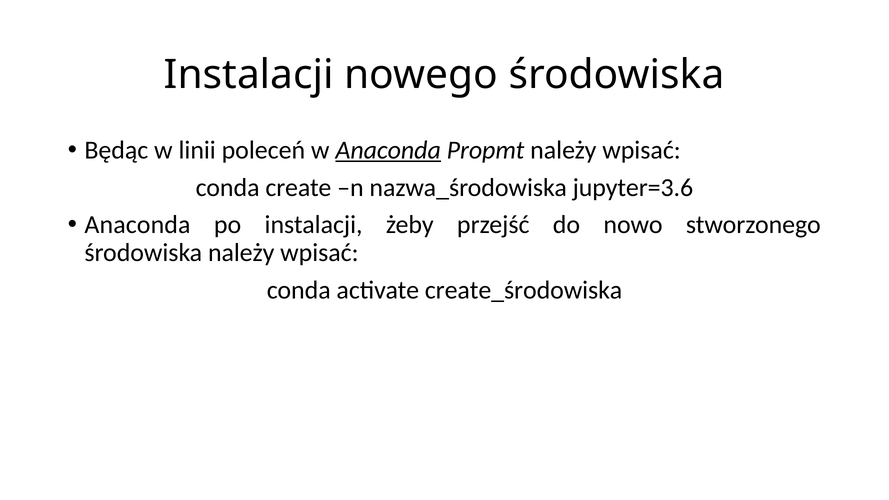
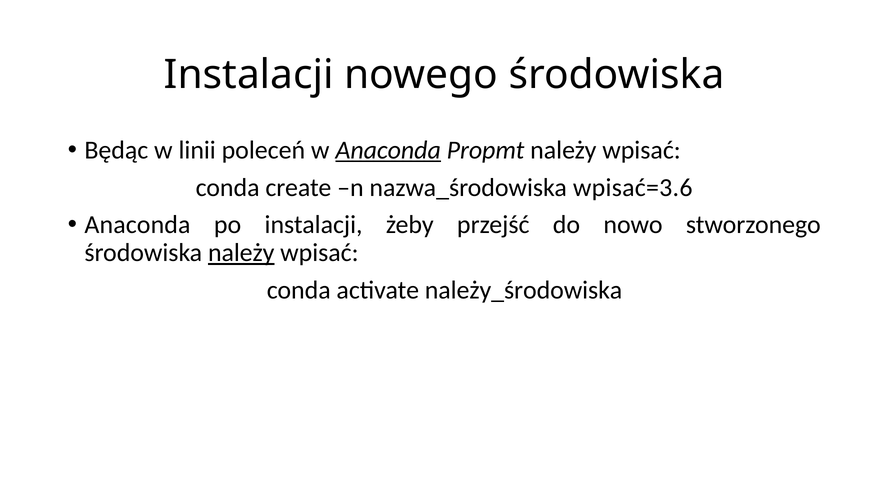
jupyter=3.6: jupyter=3.6 -> wpisać=3.6
należy at (241, 253) underline: none -> present
create_środowiska: create_środowiska -> należy_środowiska
